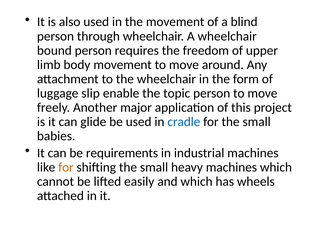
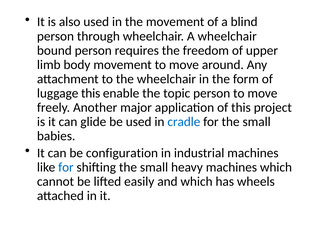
luggage slip: slip -> this
requirements: requirements -> configuration
for at (66, 168) colour: orange -> blue
